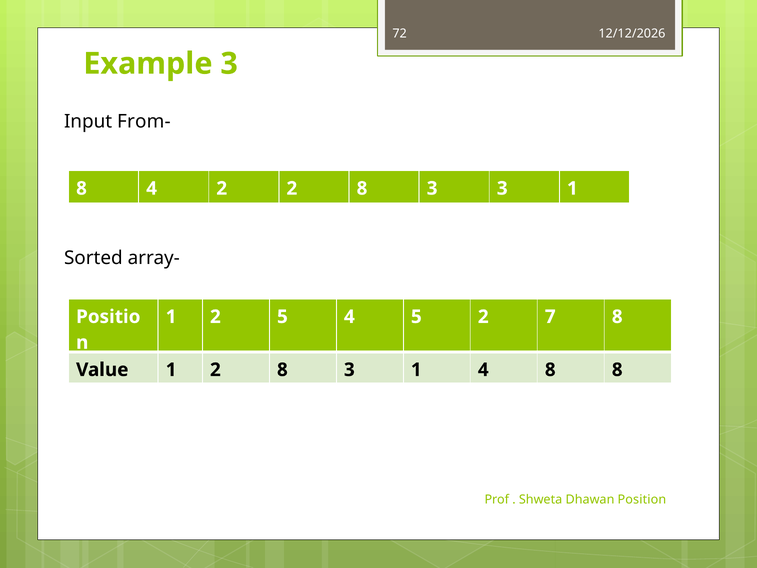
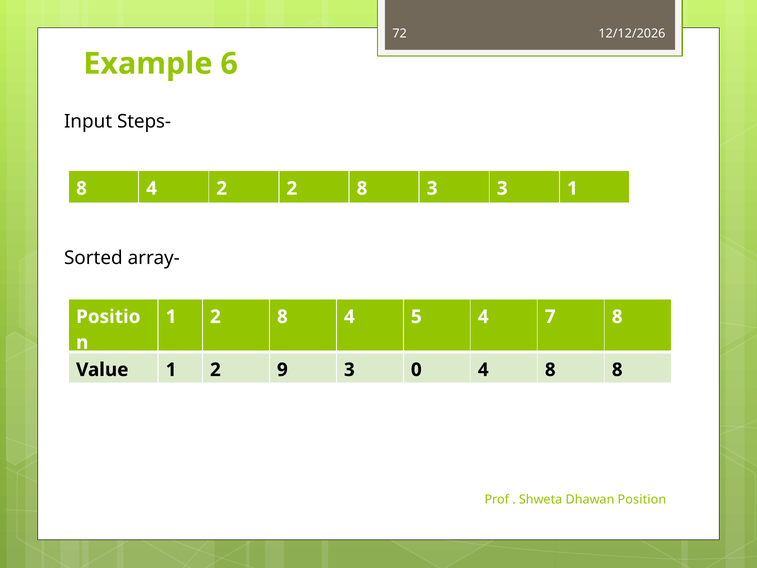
Example 3: 3 -> 6
From-: From- -> Steps-
1 2 5: 5 -> 8
5 2: 2 -> 4
1 2 8: 8 -> 9
1 at (416, 370): 1 -> 0
